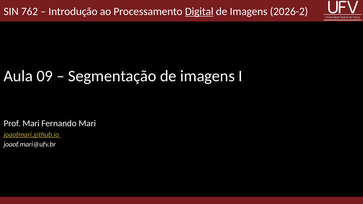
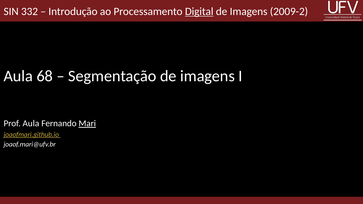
762: 762 -> 332
2026-2: 2026-2 -> 2009-2
09: 09 -> 68
Prof Mari: Mari -> Aula
Mari at (87, 124) underline: none -> present
